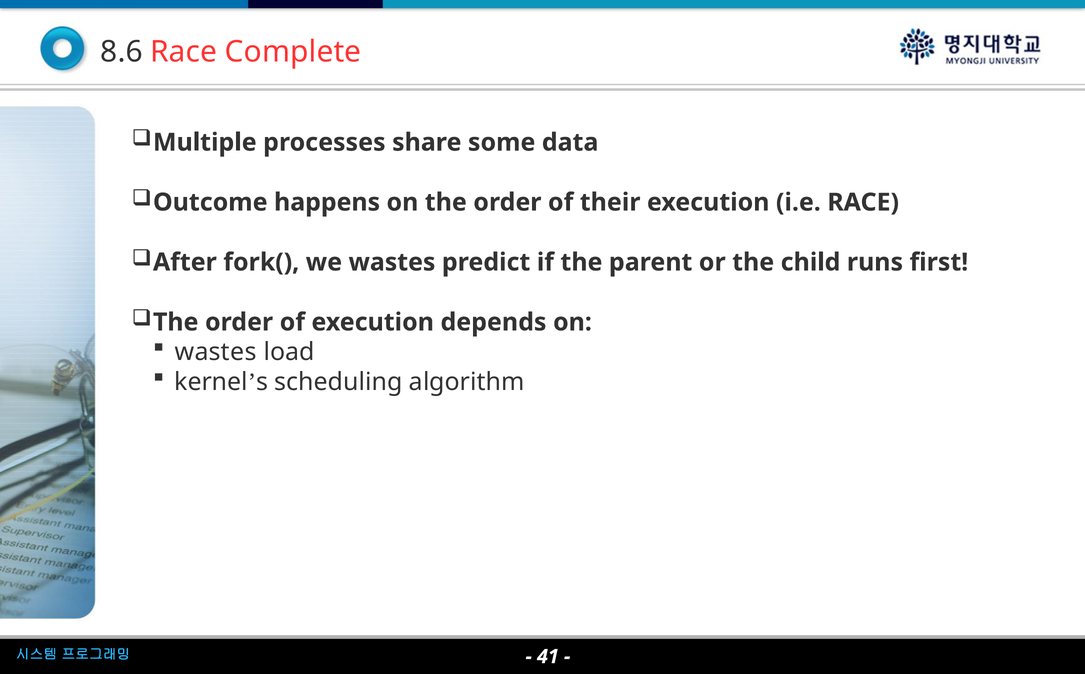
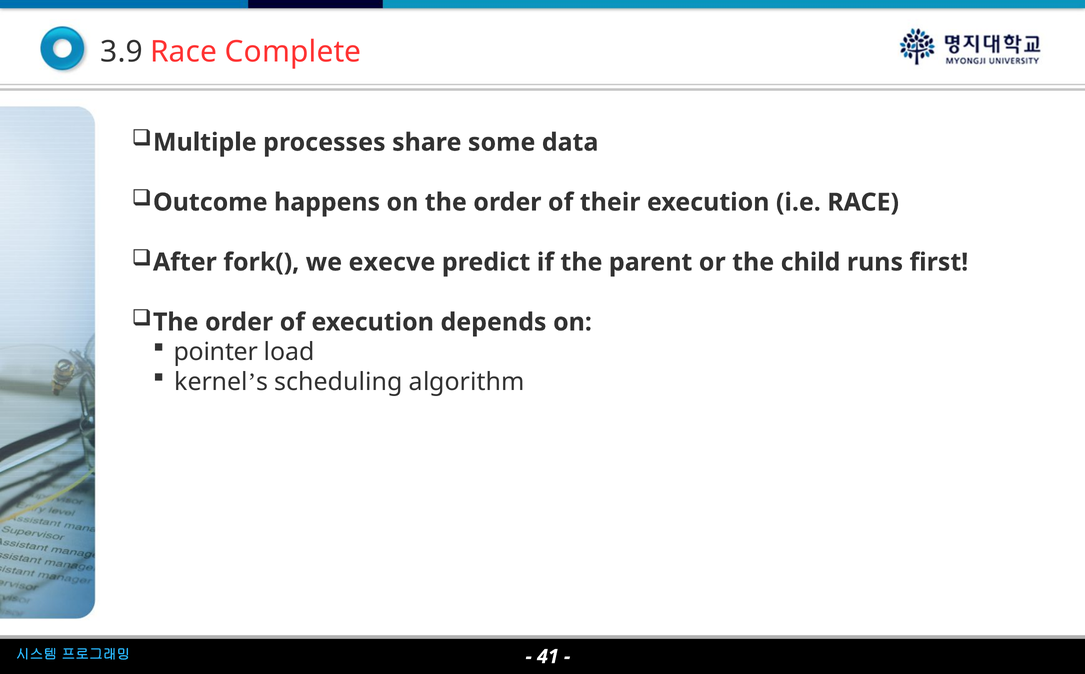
8.6: 8.6 -> 3.9
we wastes: wastes -> execve
wastes at (216, 352): wastes -> pointer
